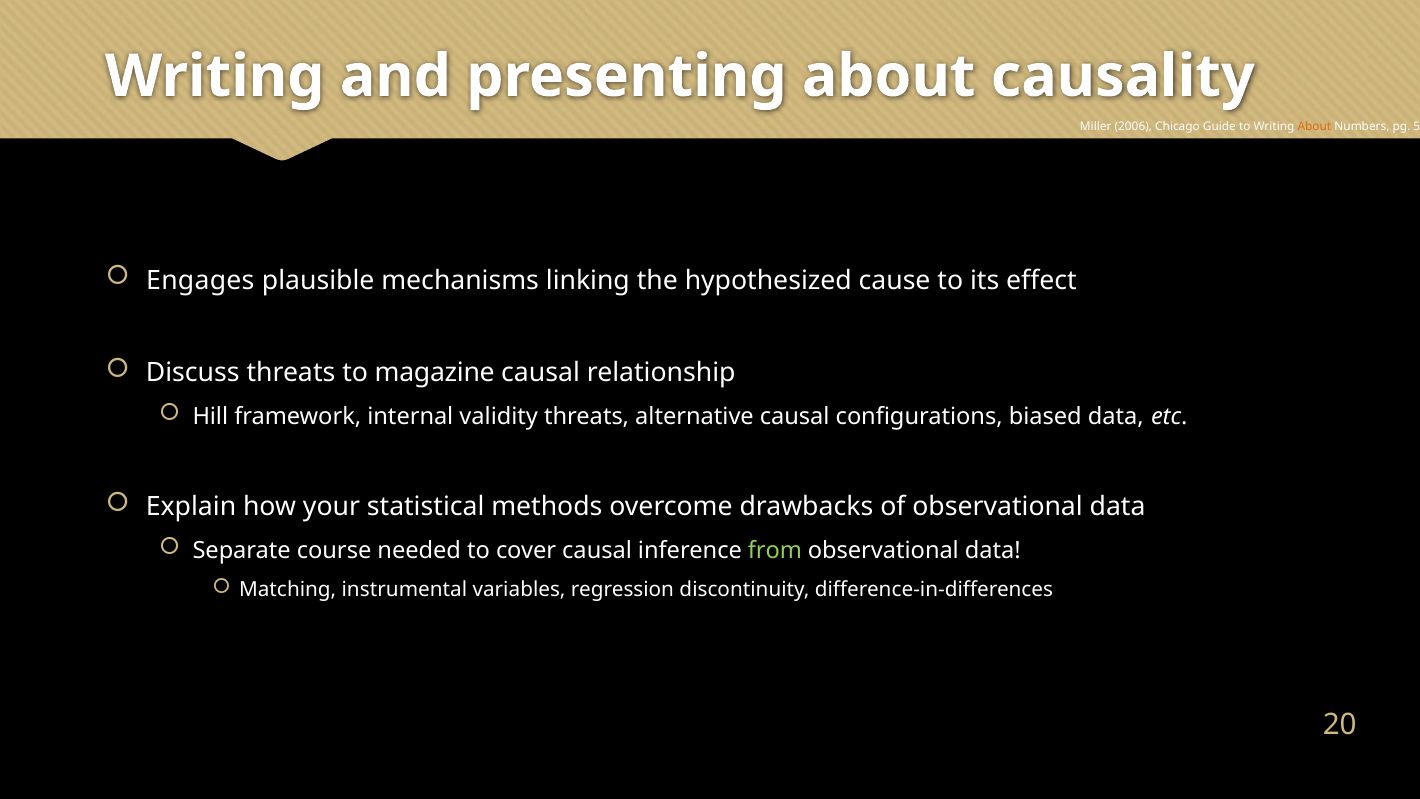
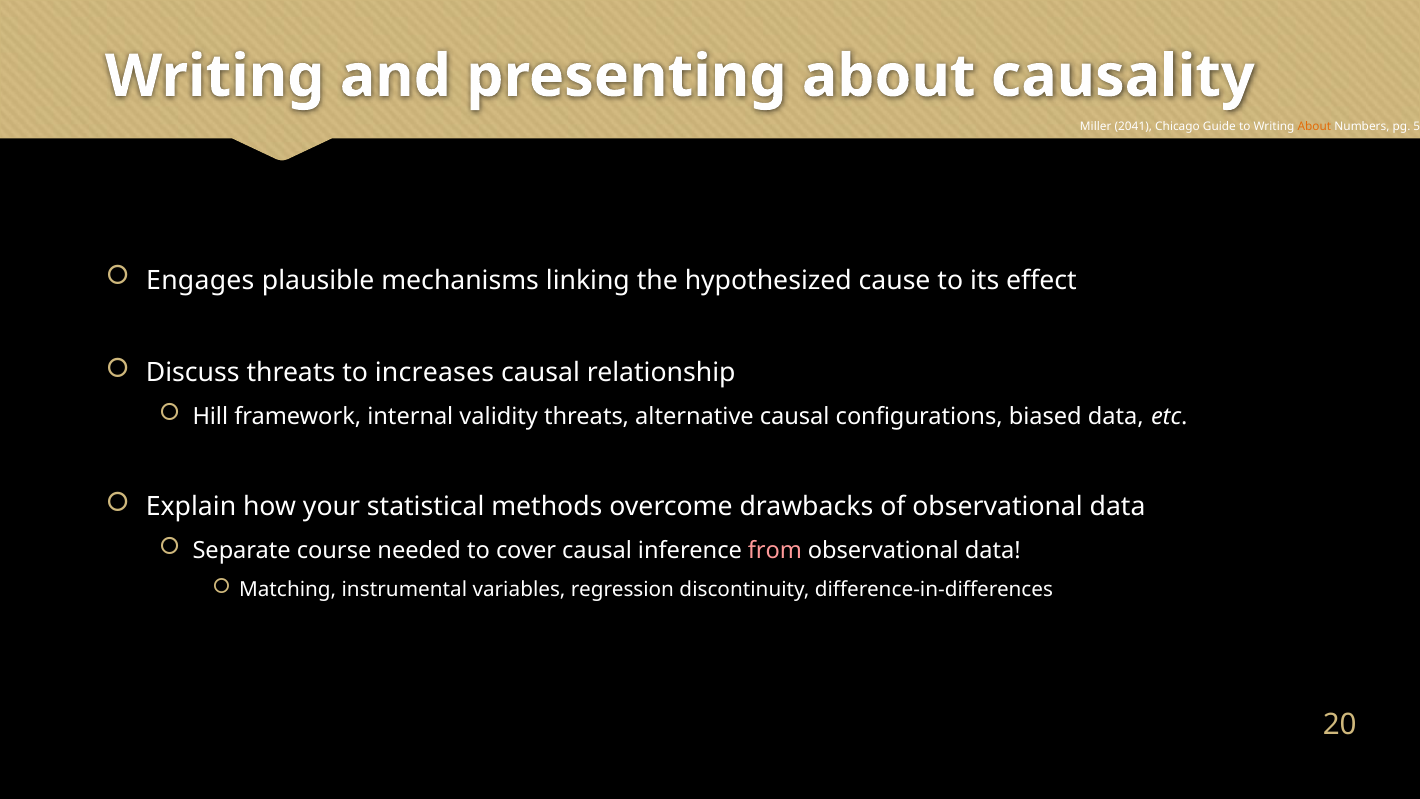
2006: 2006 -> 2041
magazine: magazine -> increases
from colour: light green -> pink
